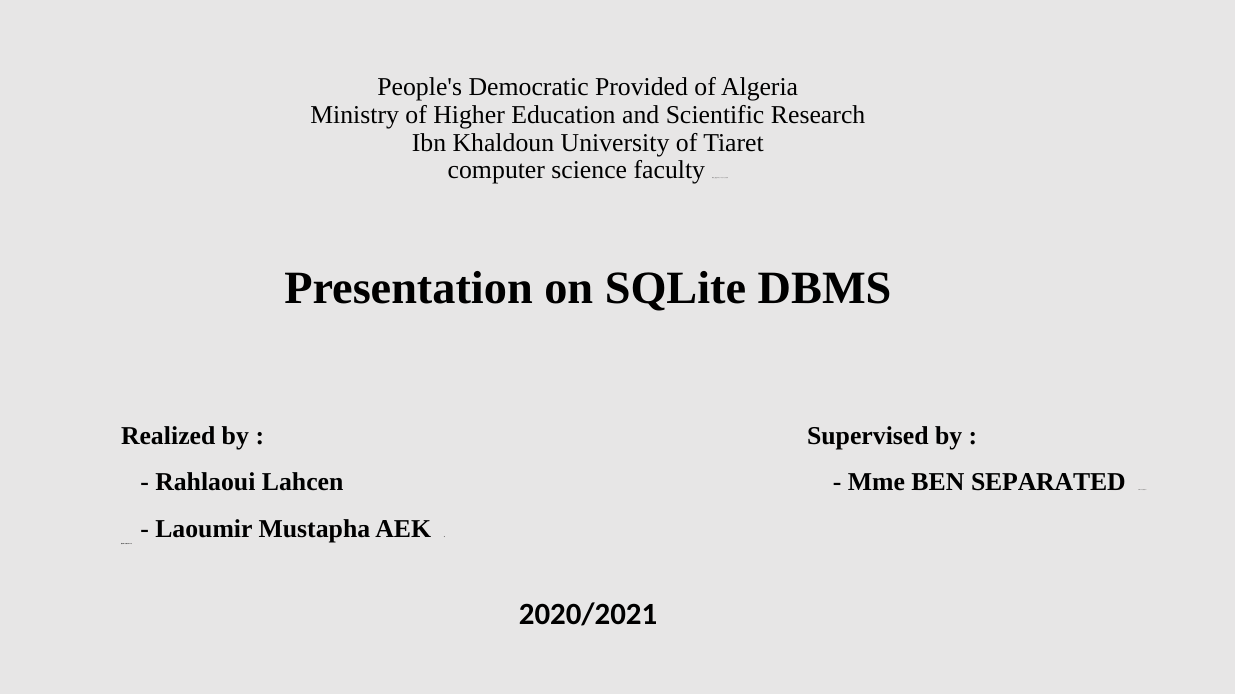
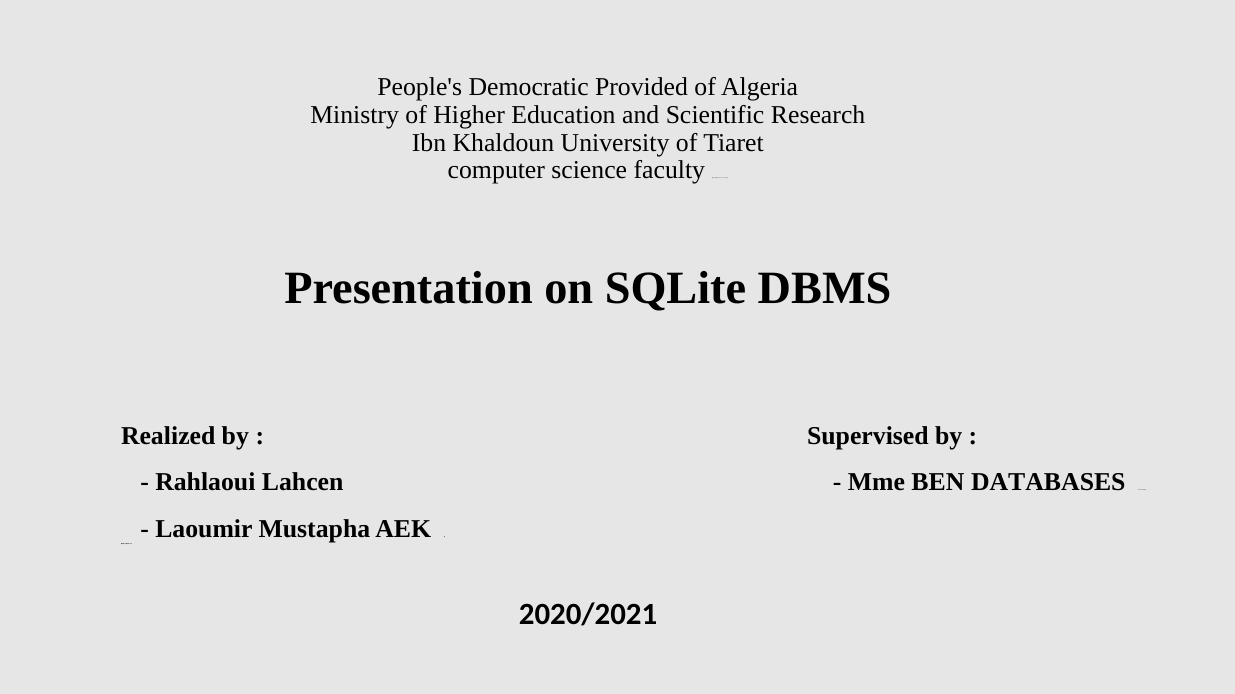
SEPARATED: SEPARATED -> DATABASES
